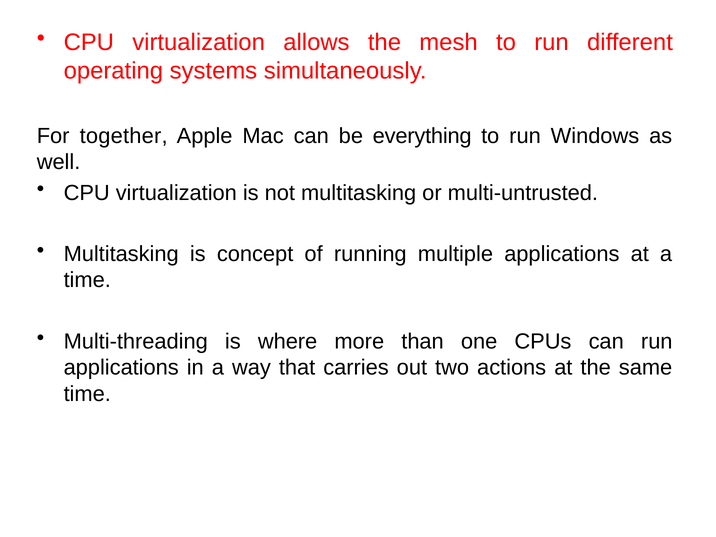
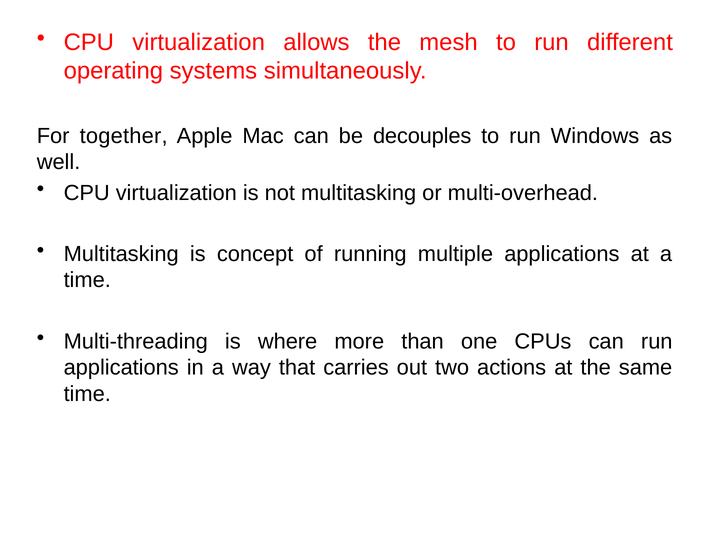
everything: everything -> decouples
multi-untrusted: multi-untrusted -> multi-overhead
